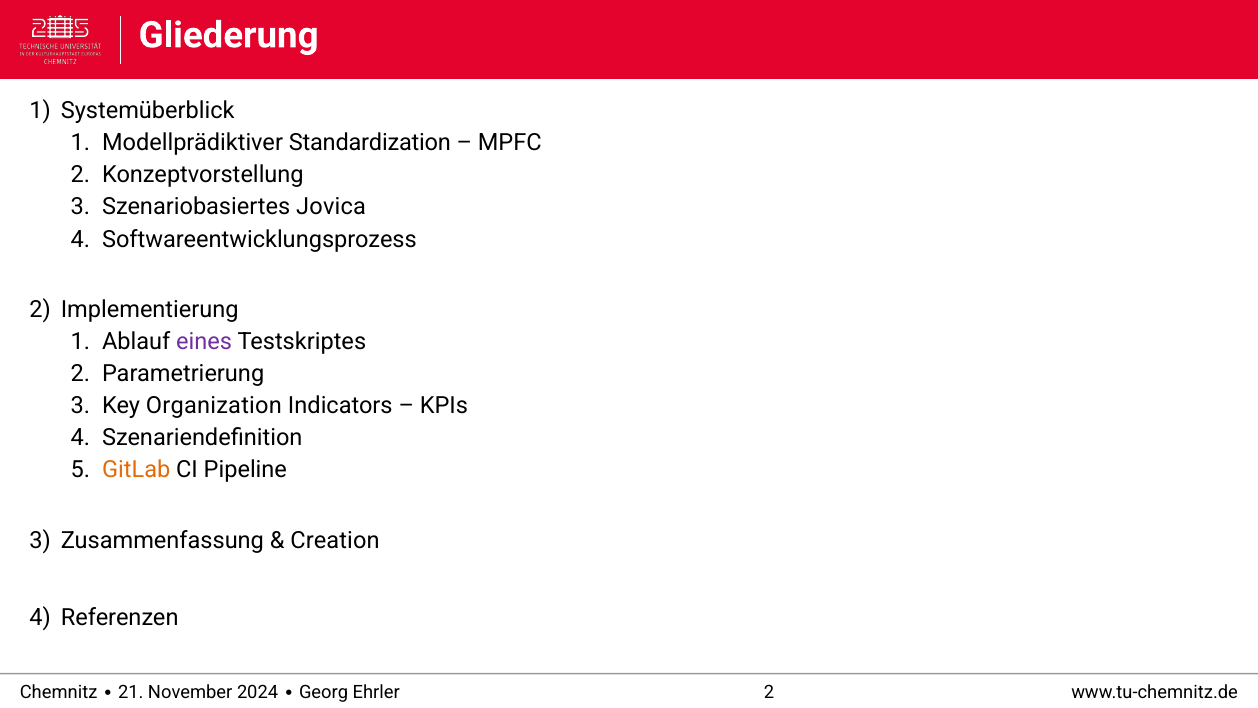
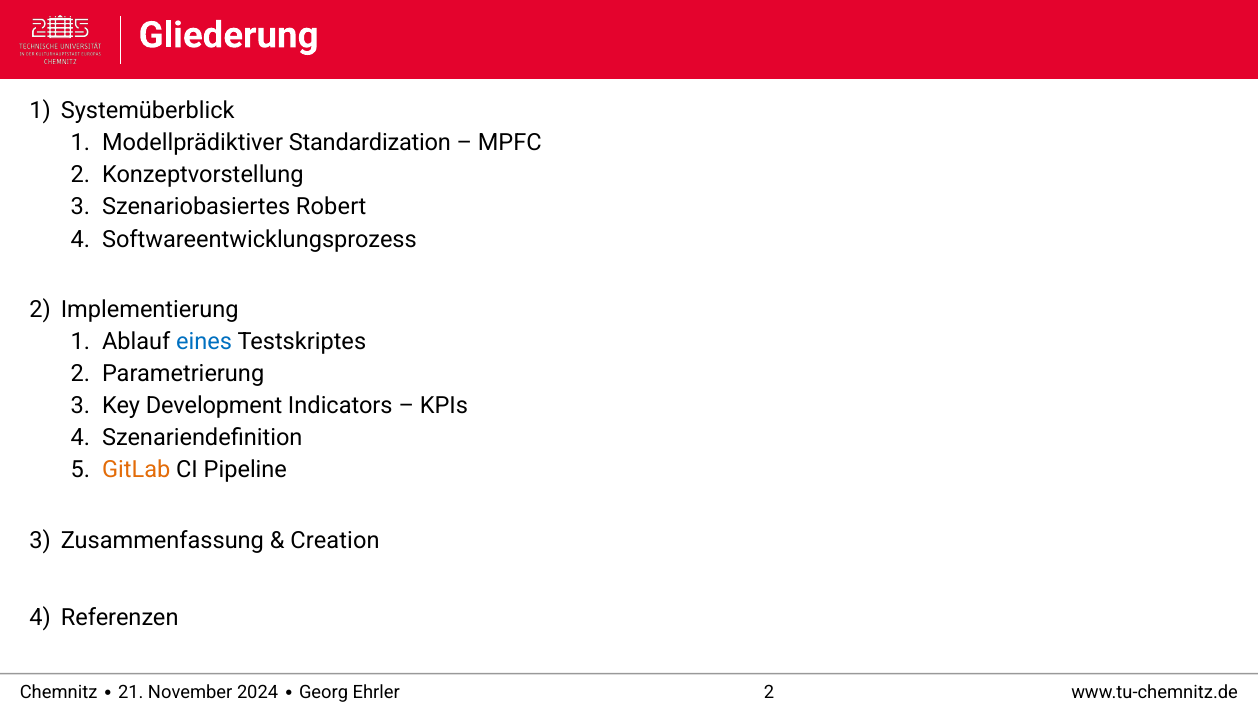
Jovica: Jovica -> Robert
eines colour: purple -> blue
Organization: Organization -> Development
